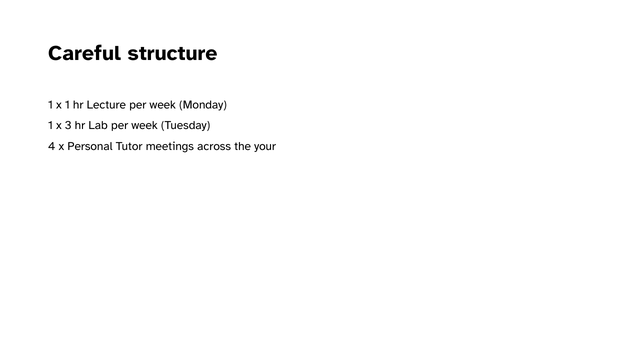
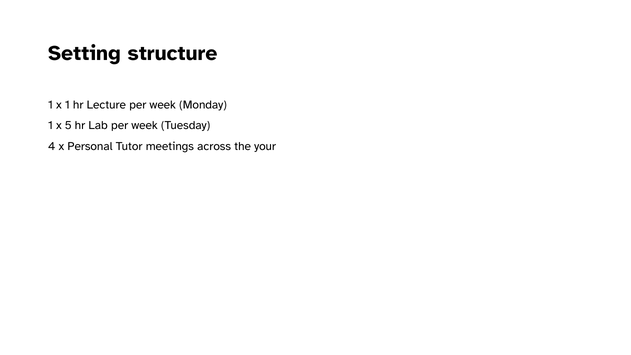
Careful: Careful -> Setting
3: 3 -> 5
